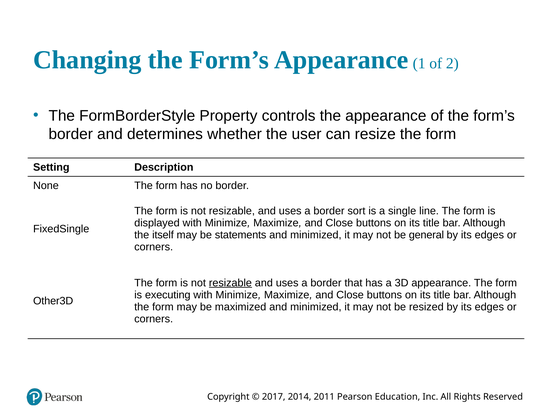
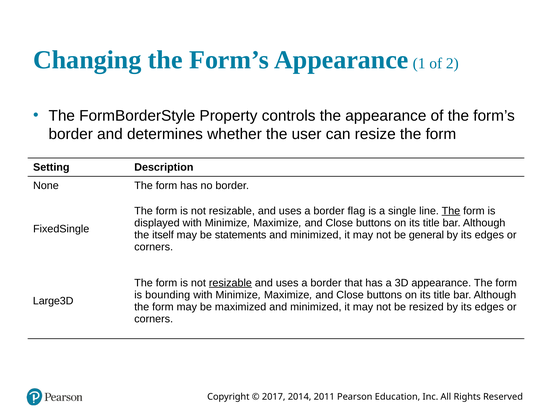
sort: sort -> flag
The at (451, 211) underline: none -> present
executing: executing -> bounding
Other3D: Other3D -> Large3D
